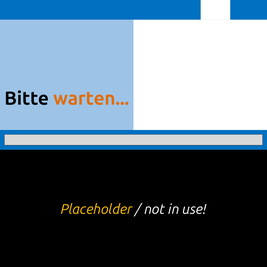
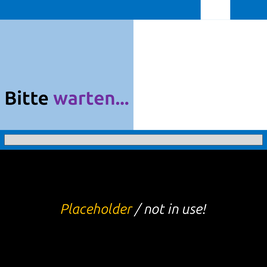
warten colour: orange -> purple
